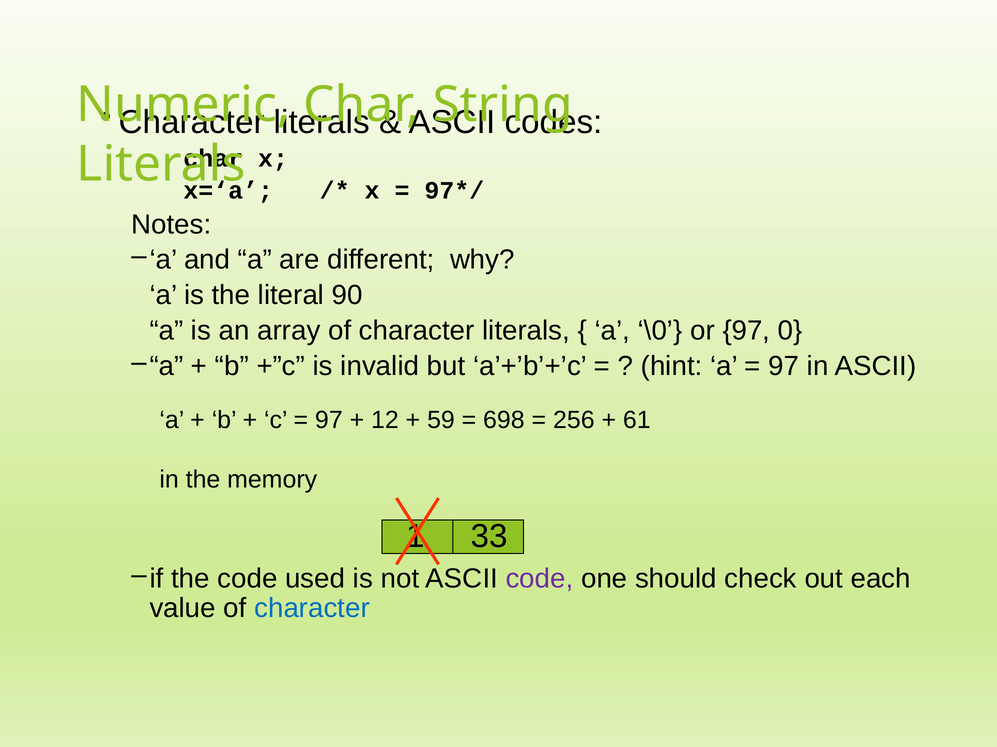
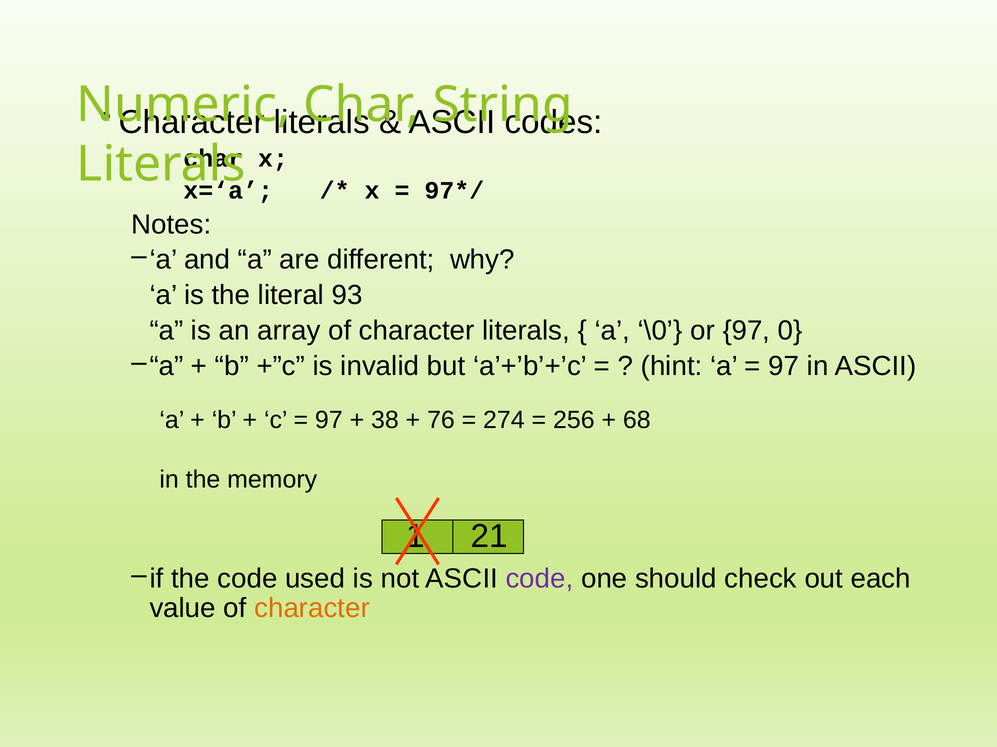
90: 90 -> 93
12: 12 -> 38
59: 59 -> 76
698: 698 -> 274
61: 61 -> 68
33: 33 -> 21
character at (312, 609) colour: blue -> orange
